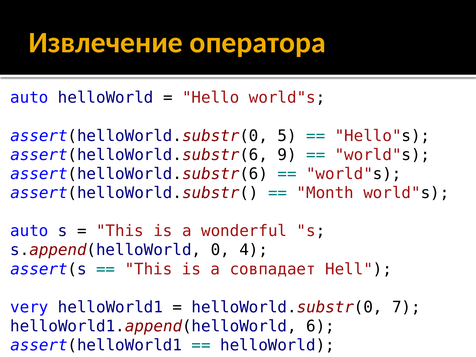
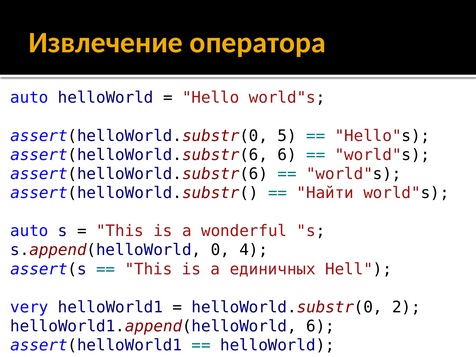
assert(helloWorld.substr(6 9: 9 -> 6
Month: Month -> Найти
совпадает: совпадает -> единичных
7: 7 -> 2
